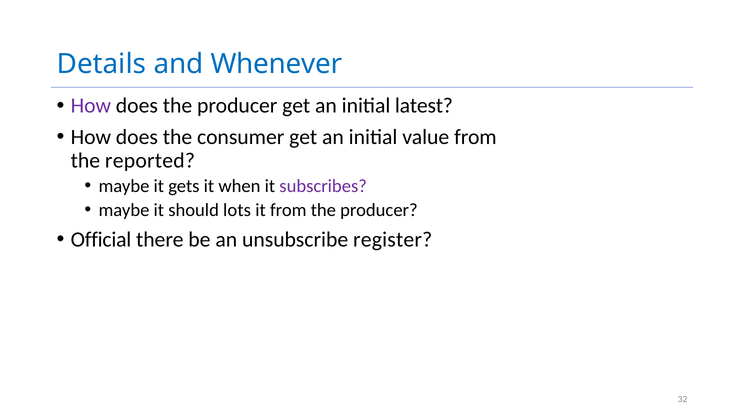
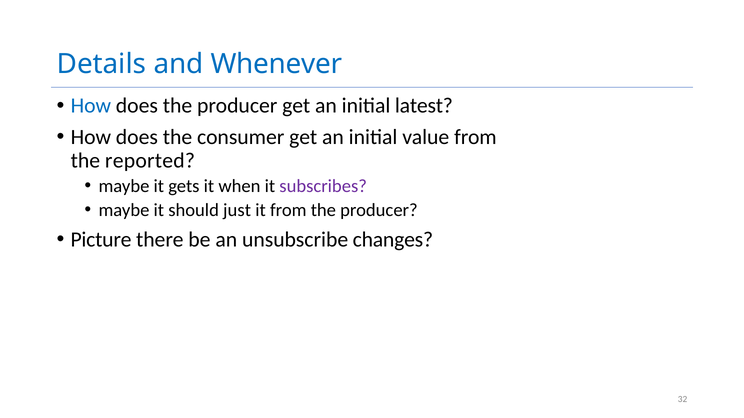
How at (91, 106) colour: purple -> blue
lots: lots -> just
Official: Official -> Picture
register: register -> changes
